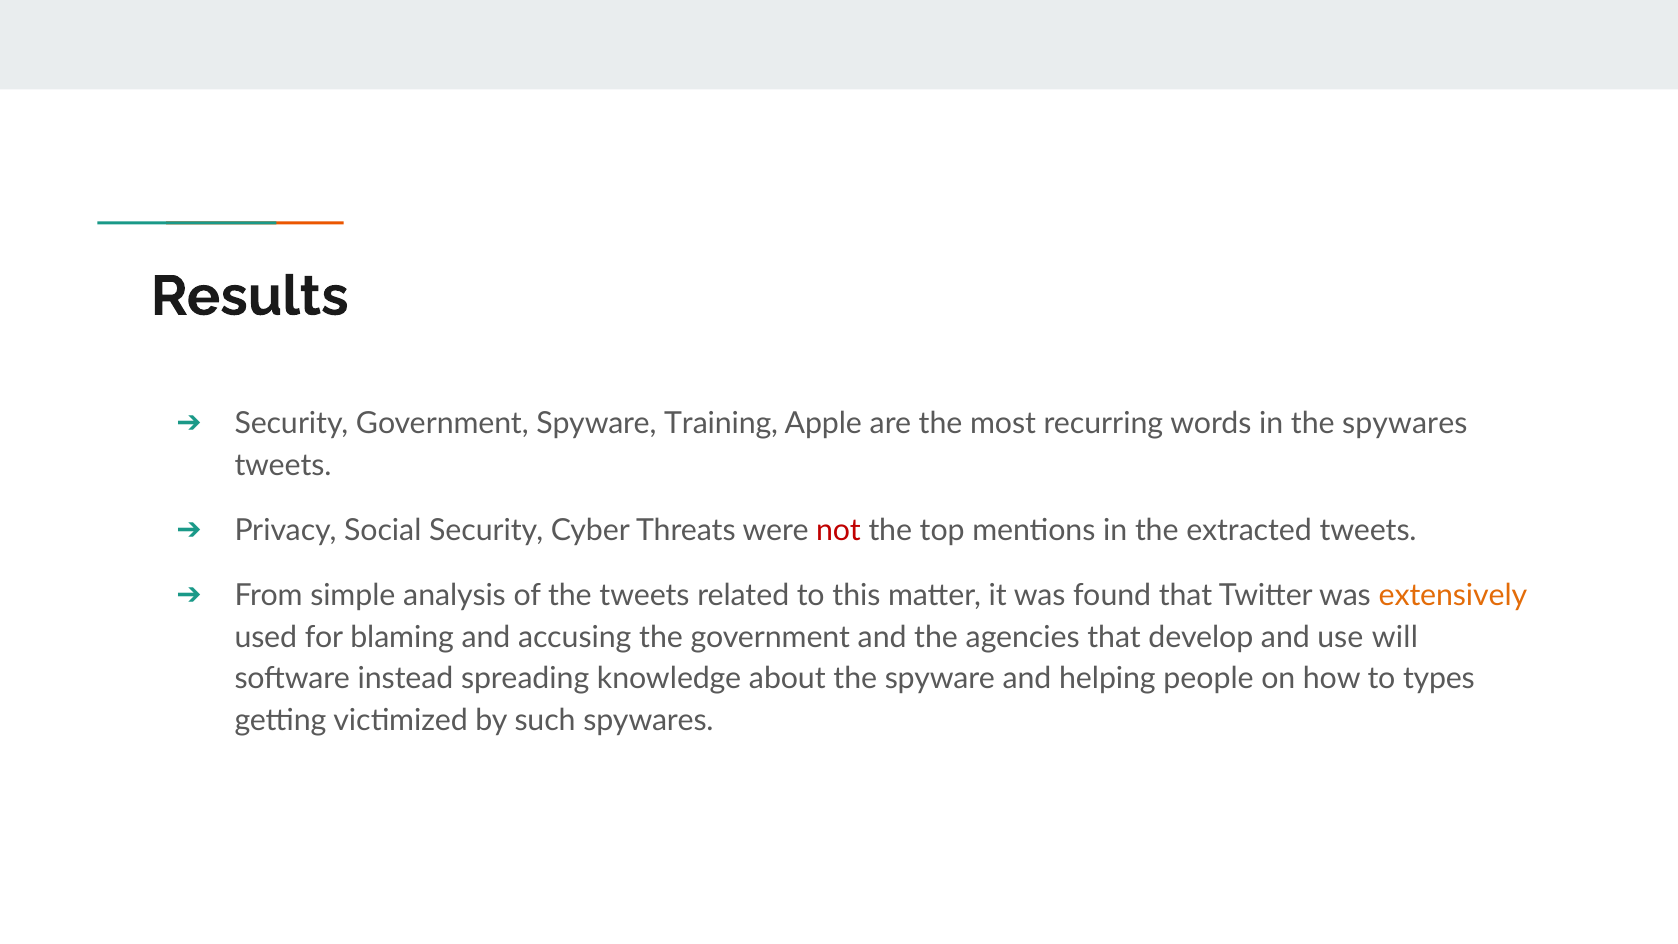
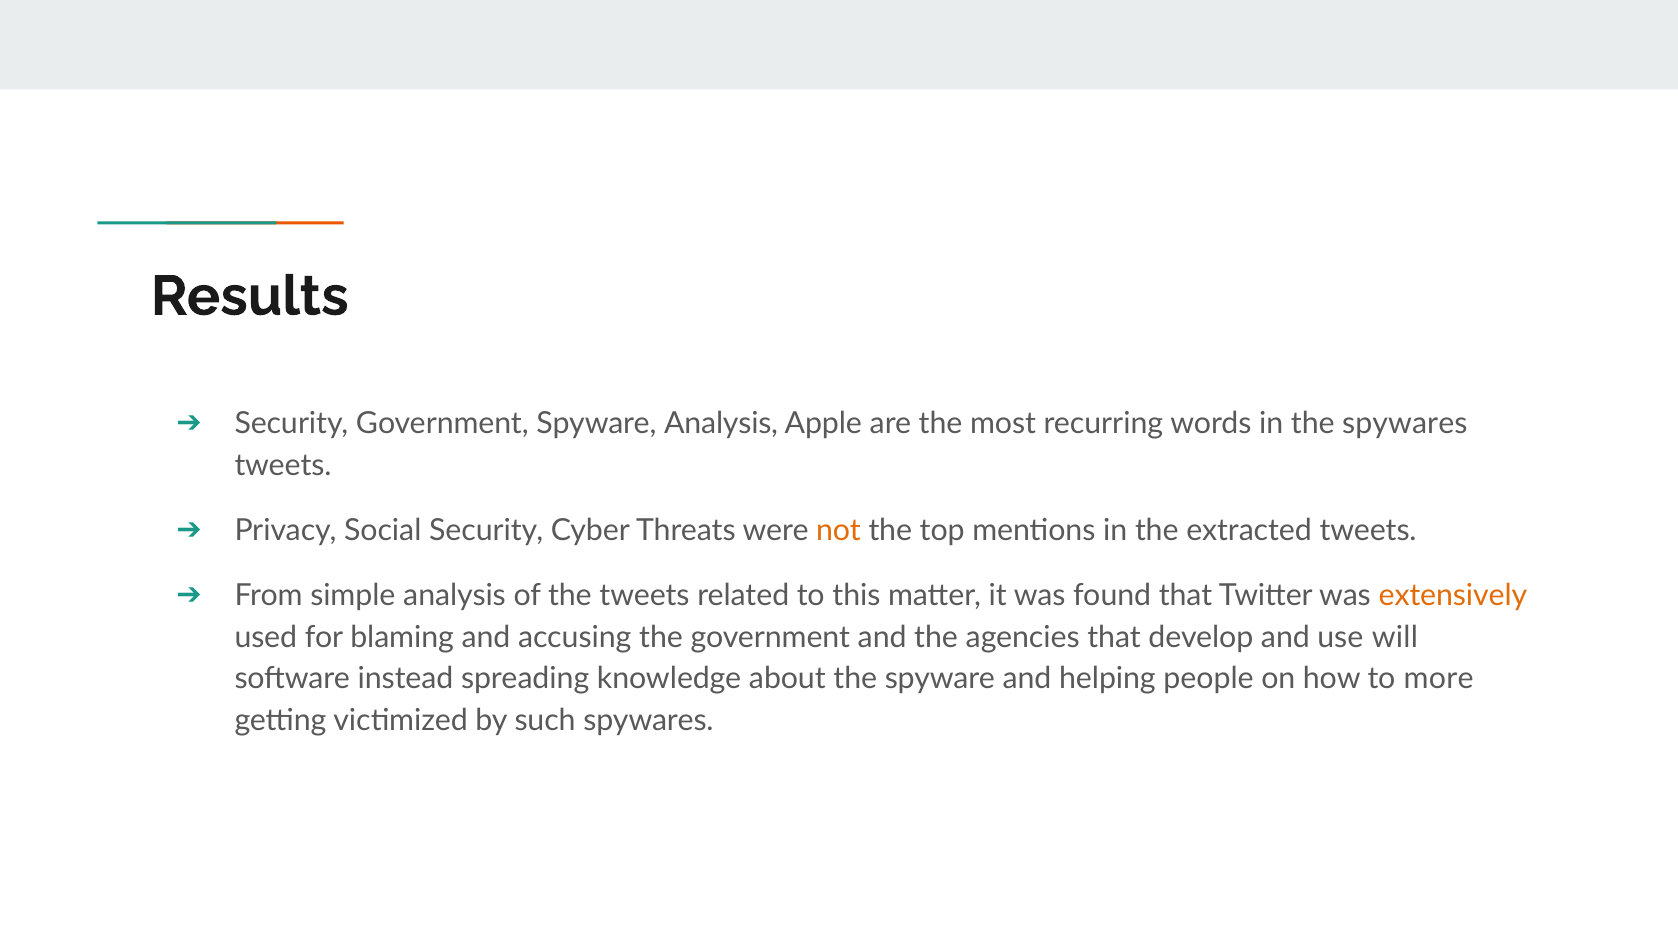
Spyware Training: Training -> Analysis
not colour: red -> orange
types: types -> more
